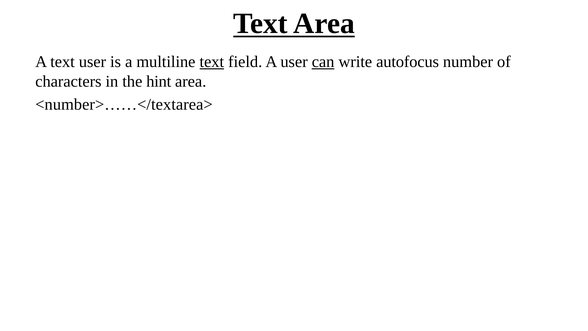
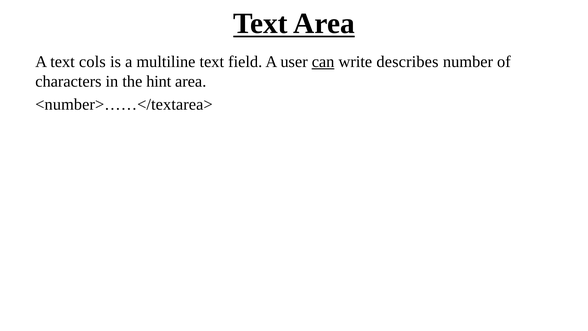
text user: user -> cols
text at (212, 62) underline: present -> none
autofocus: autofocus -> describes
